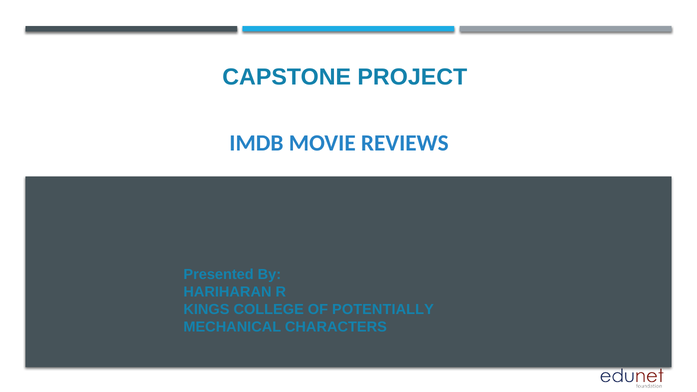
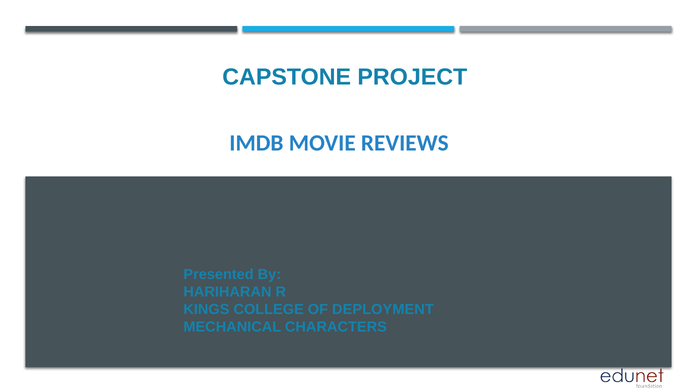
POTENTIALLY: POTENTIALLY -> DEPLOYMENT
